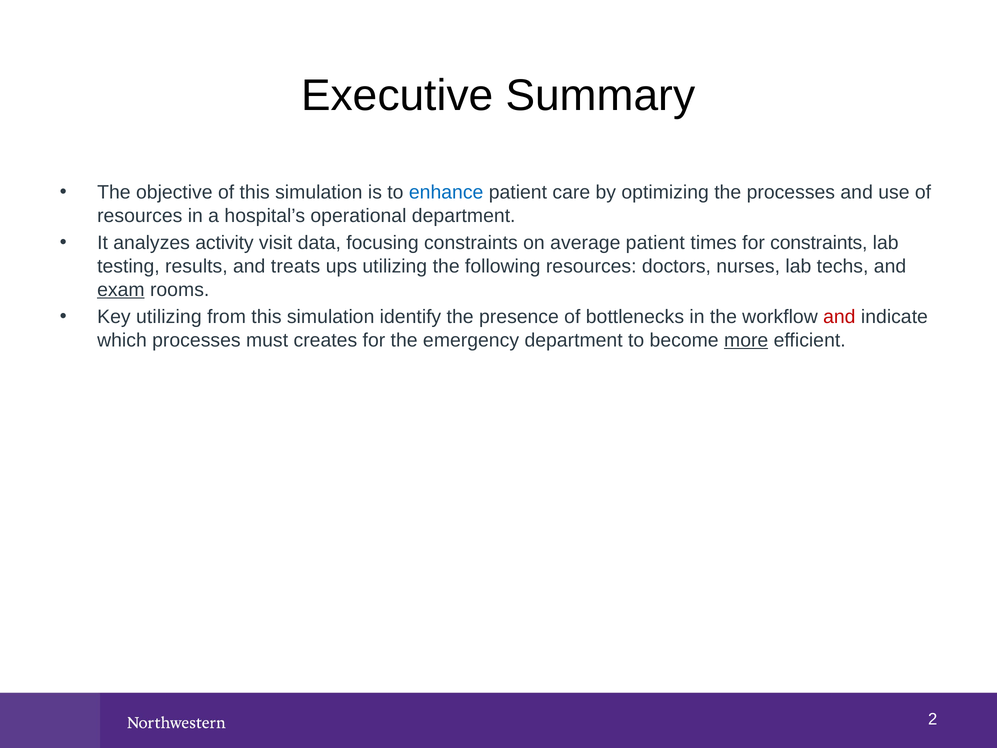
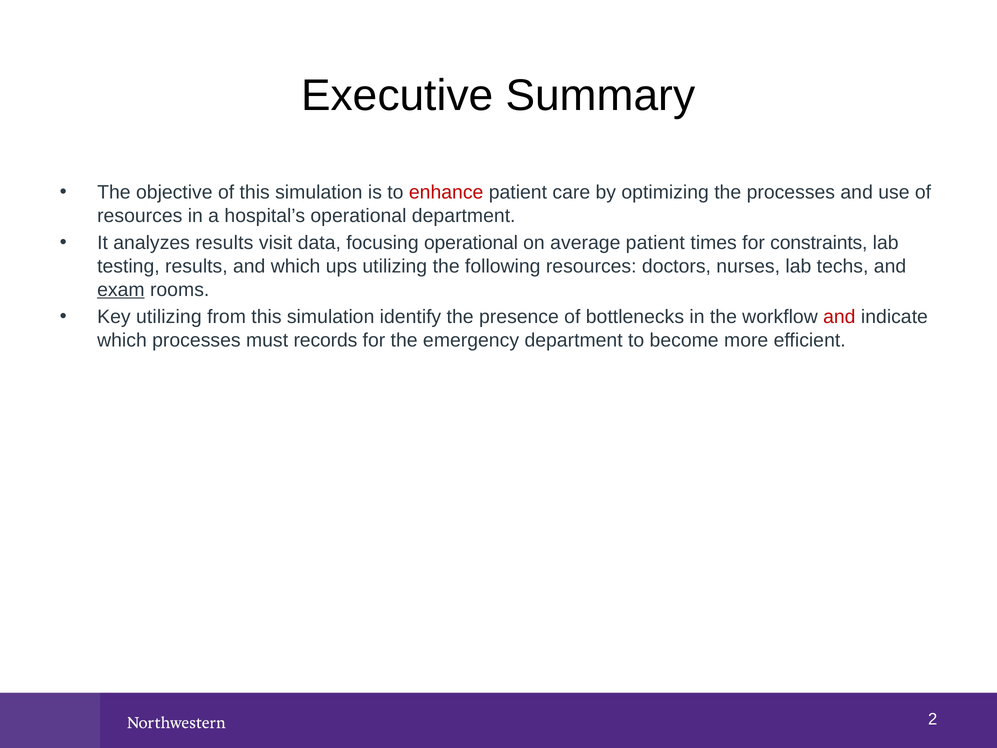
enhance colour: blue -> red
analyzes activity: activity -> results
focusing constraints: constraints -> operational
and treats: treats -> which
creates: creates -> records
more underline: present -> none
